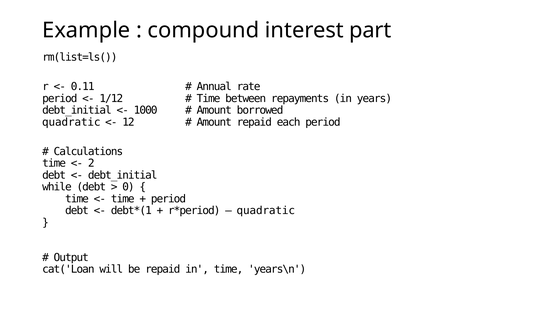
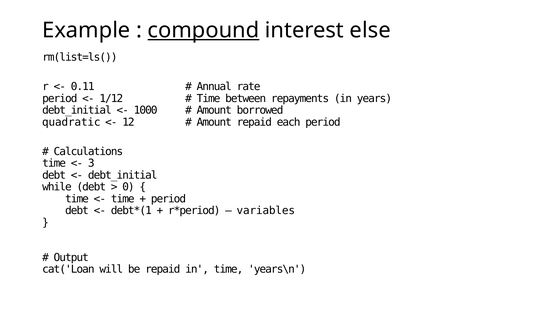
compound underline: none -> present
part: part -> else
2: 2 -> 3
quadratic at (266, 211): quadratic -> variables
